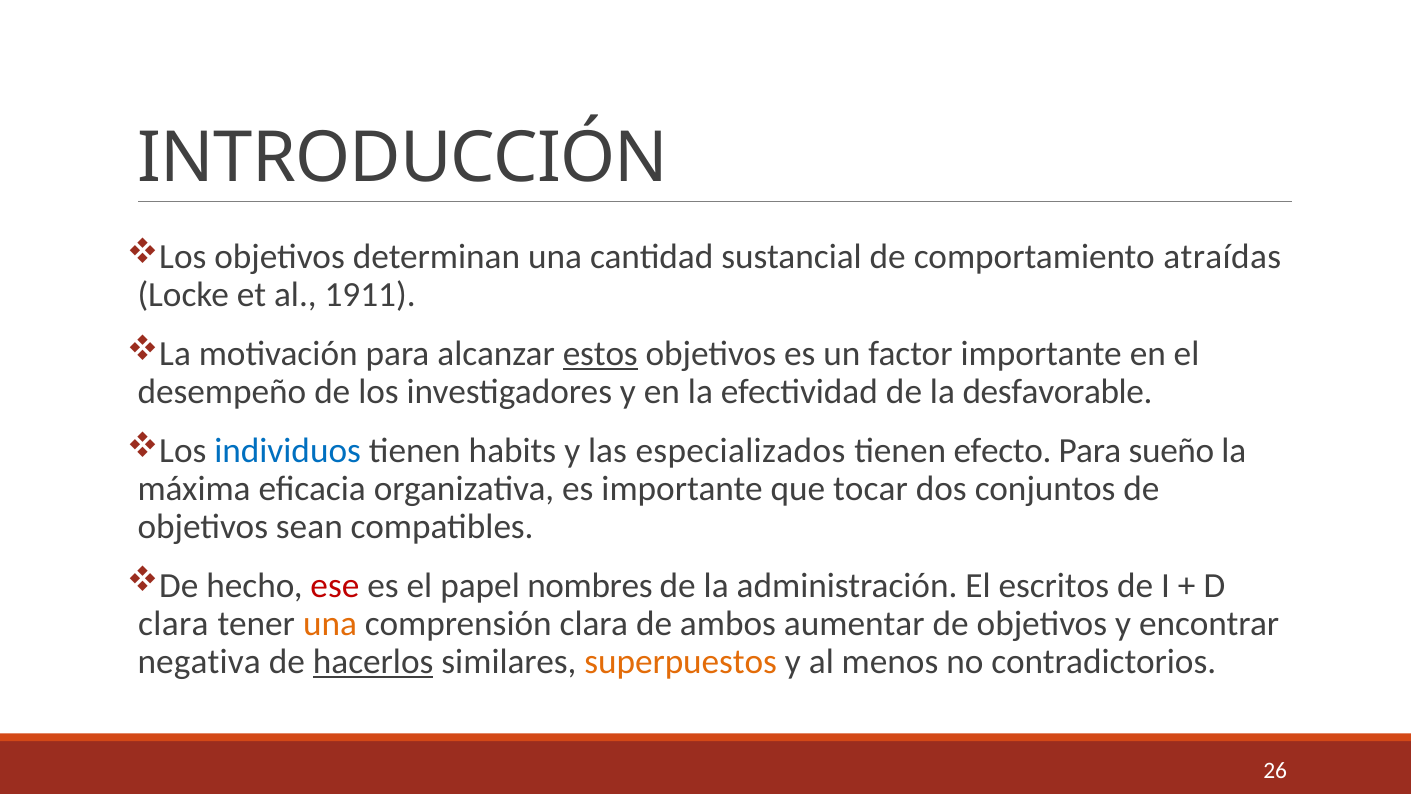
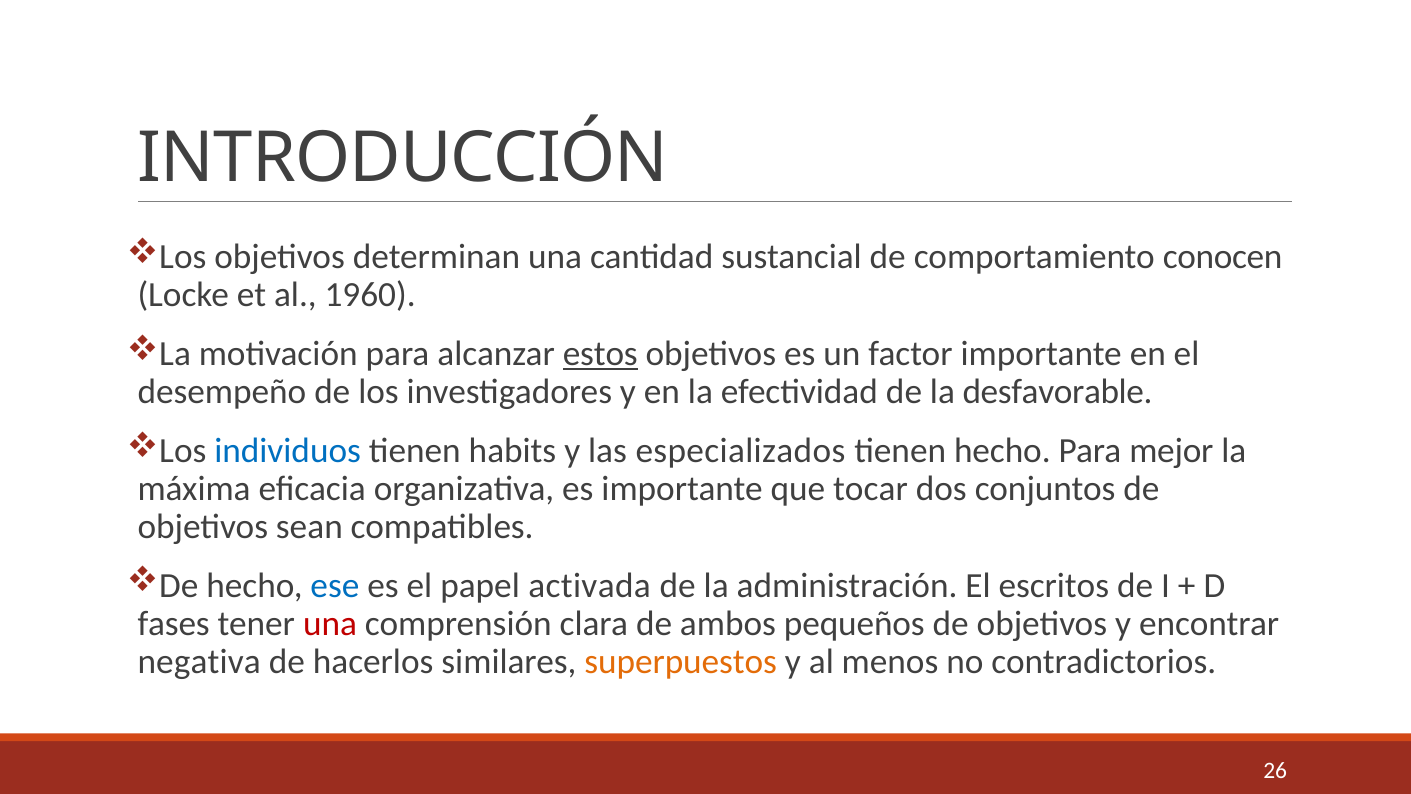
atraídas: atraídas -> conocen
1911: 1911 -> 1960
tienen efecto: efecto -> hecho
sueño: sueño -> mejor
ese colour: red -> blue
nombres: nombres -> activada
clara at (173, 623): clara -> fases
una at (330, 623) colour: orange -> red
aumentar: aumentar -> pequeños
hacerlos underline: present -> none
